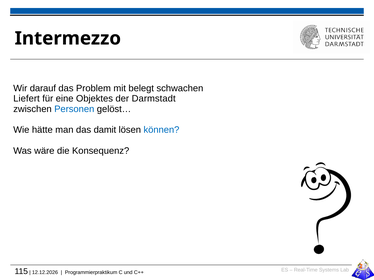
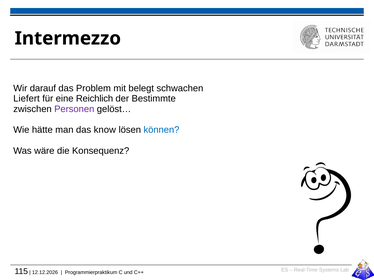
Objektes: Objektes -> Reichlich
Darmstadt: Darmstadt -> Bestimmte
Personen colour: blue -> purple
damit: damit -> know
